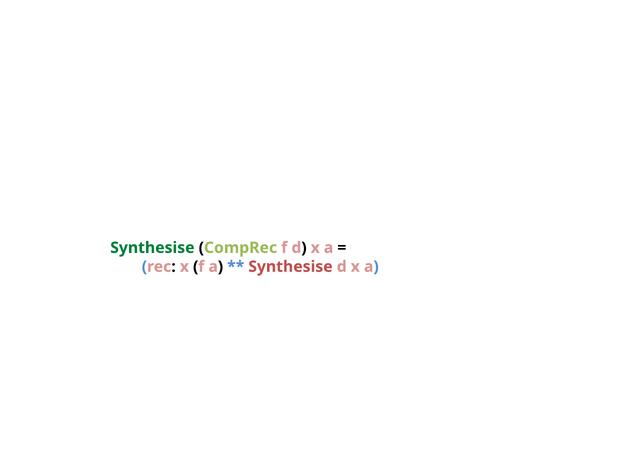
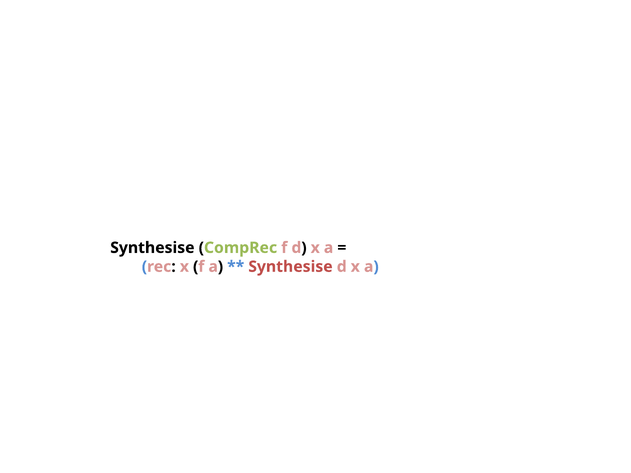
Synthesise at (152, 248) colour: green -> black
